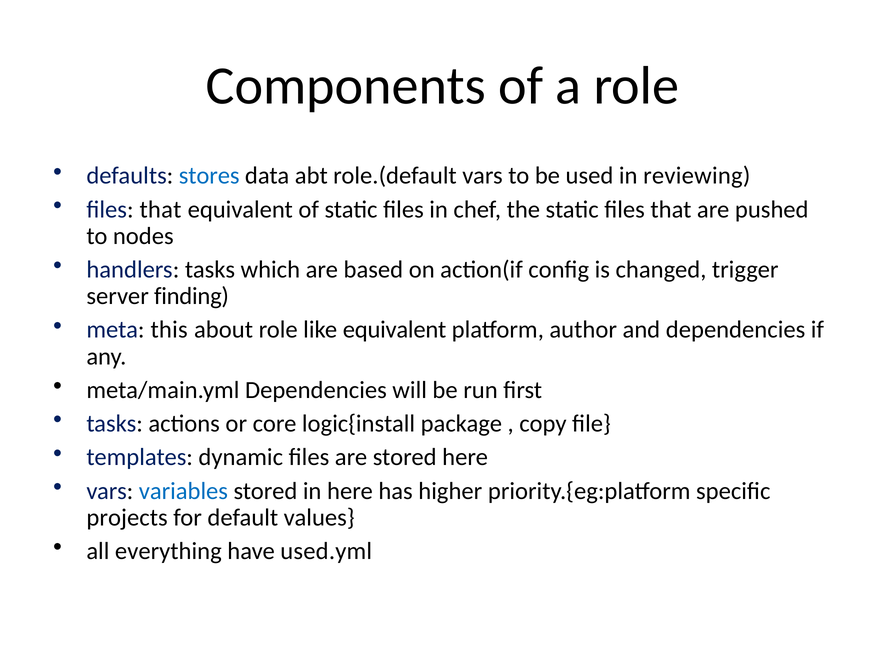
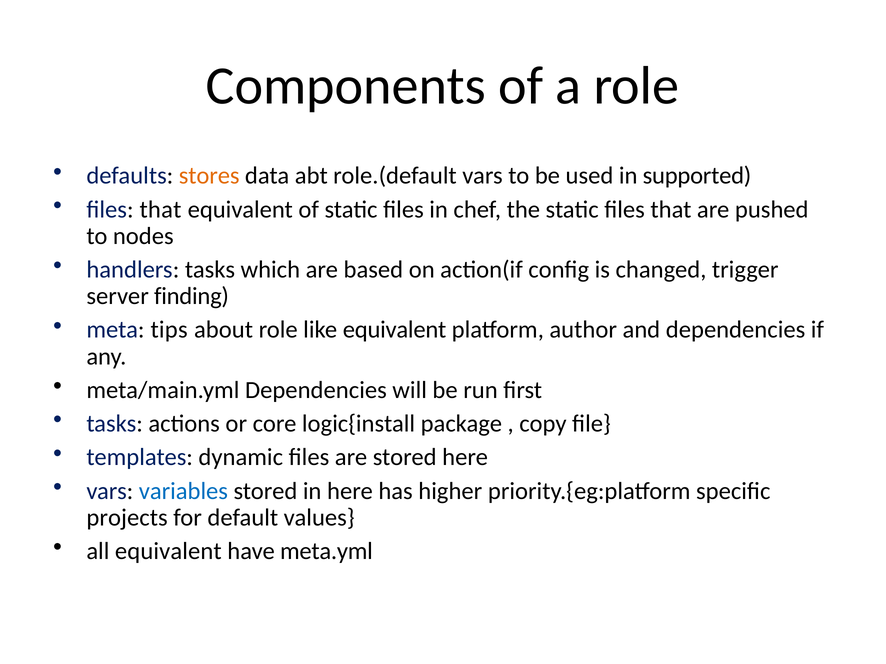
stores colour: blue -> orange
reviewing: reviewing -> supported
this: this -> tips
all everything: everything -> equivalent
used.yml: used.yml -> meta.yml
